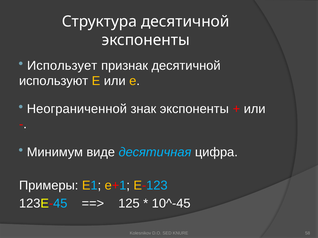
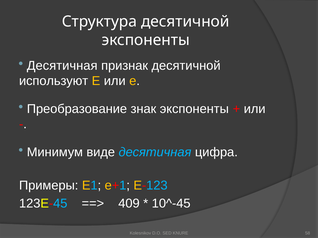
Использует at (62, 66): Использует -> Десятичная
Неограниченной: Неограниченной -> Преобразование
125: 125 -> 409
